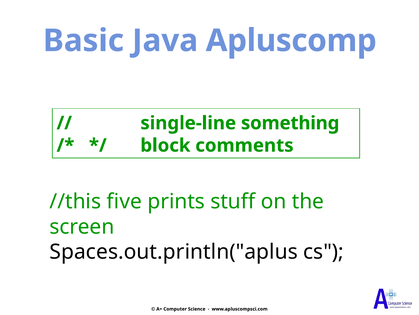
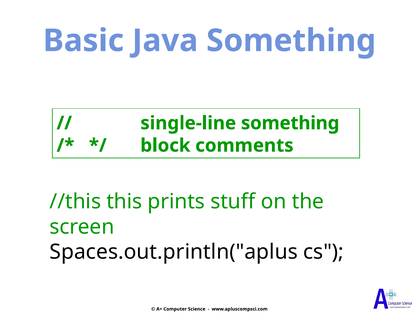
Java Apluscomp: Apluscomp -> Something
five: five -> this
